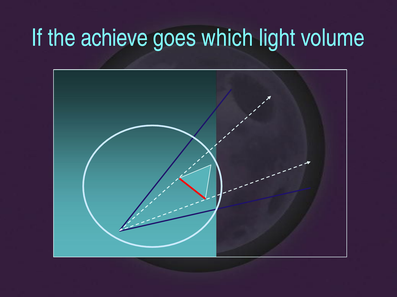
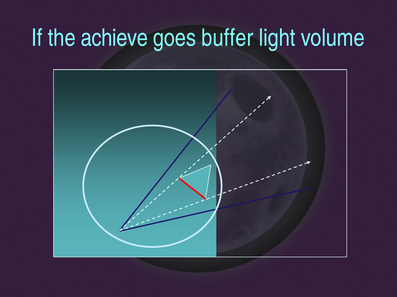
which: which -> buffer
